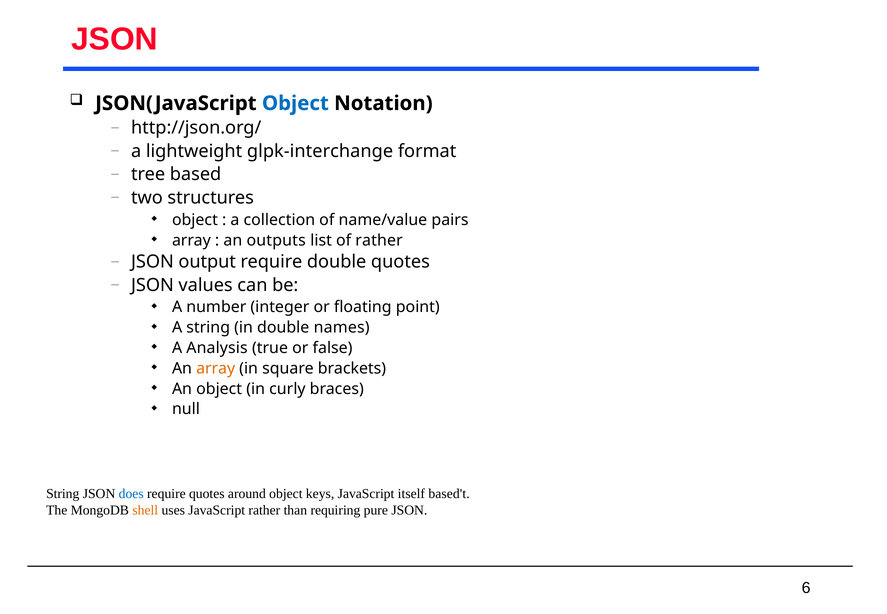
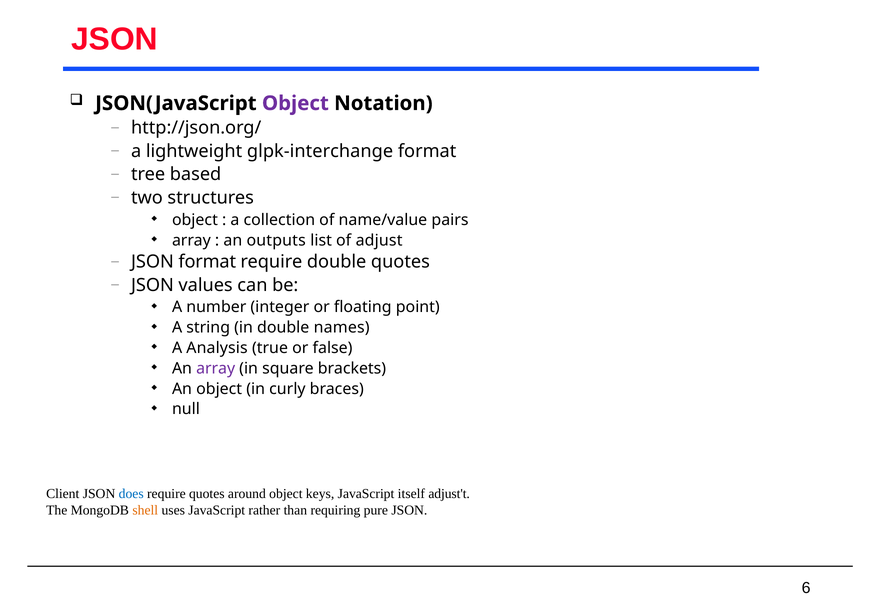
Object at (295, 103) colour: blue -> purple
of rather: rather -> adjust
JSON output: output -> format
array at (216, 368) colour: orange -> purple
String at (63, 494): String -> Client
based't: based't -> adjust't
